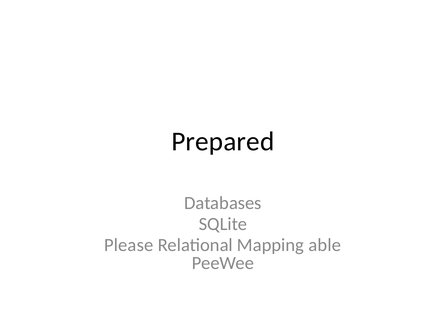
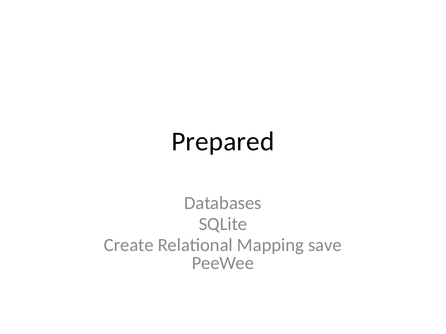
Please: Please -> Create
able: able -> save
